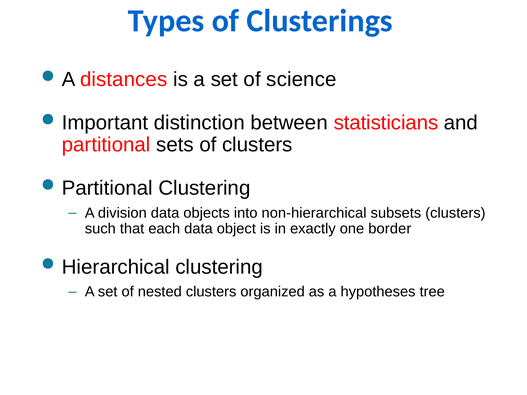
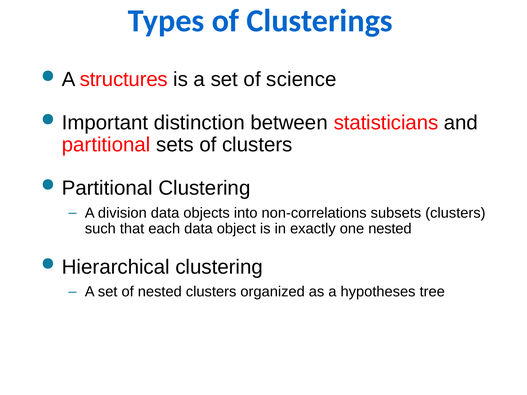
distances: distances -> structures
non-hierarchical: non-hierarchical -> non-correlations
one border: border -> nested
